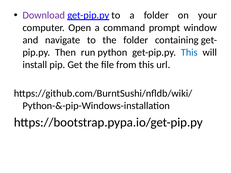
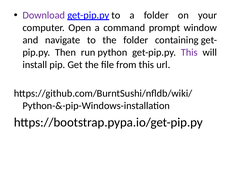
This at (189, 52) colour: blue -> purple
